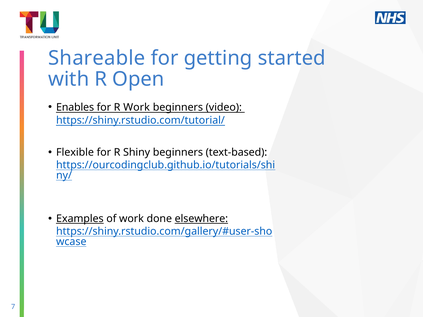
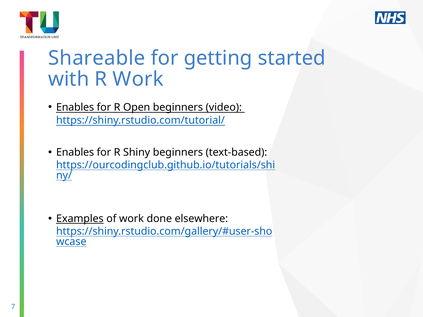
R Open: Open -> Work
R Work: Work -> Open
Flexible at (75, 152): Flexible -> Enables
elsewhere underline: present -> none
